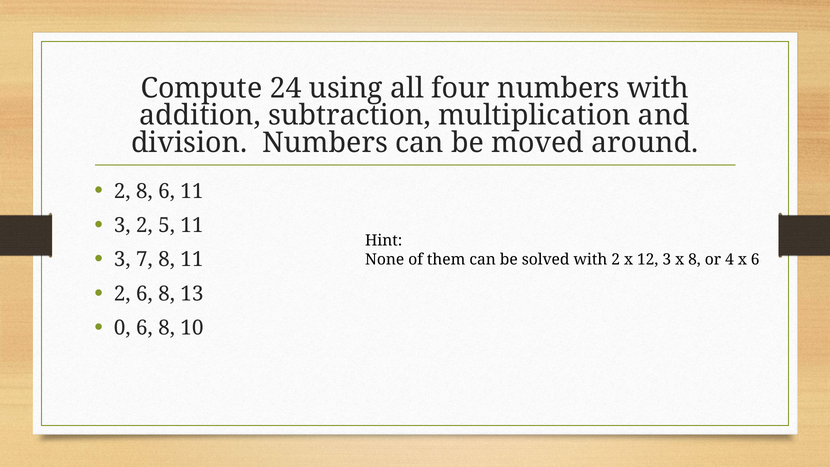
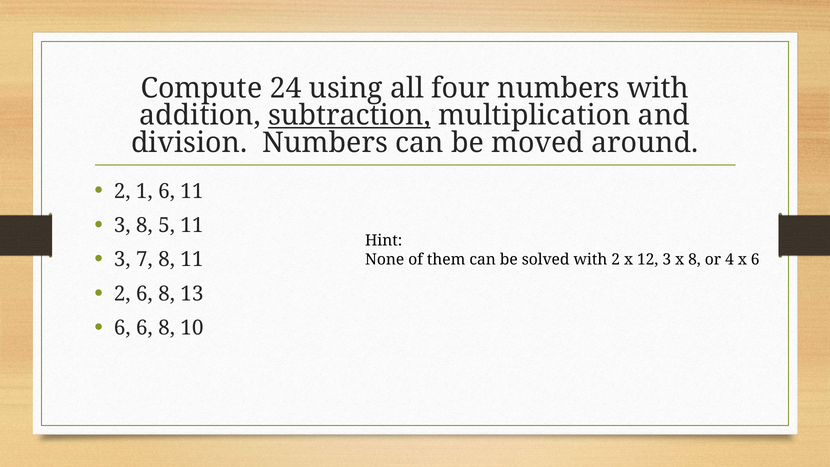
subtraction underline: none -> present
2 8: 8 -> 1
3 2: 2 -> 8
0 at (122, 328): 0 -> 6
